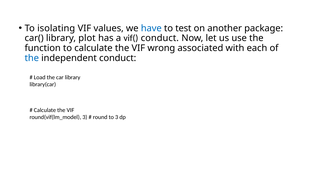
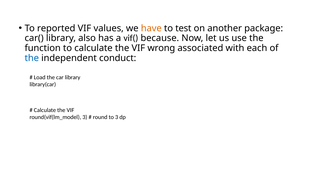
isolating: isolating -> reported
have colour: blue -> orange
plot: plot -> also
vif( conduct: conduct -> because
